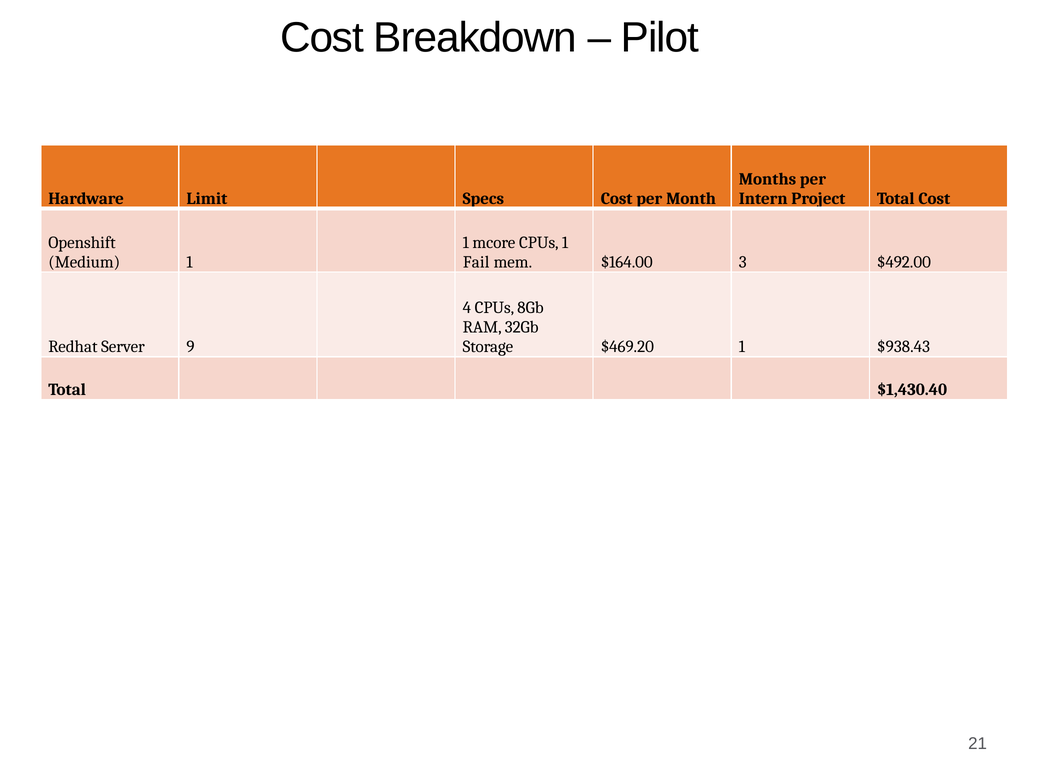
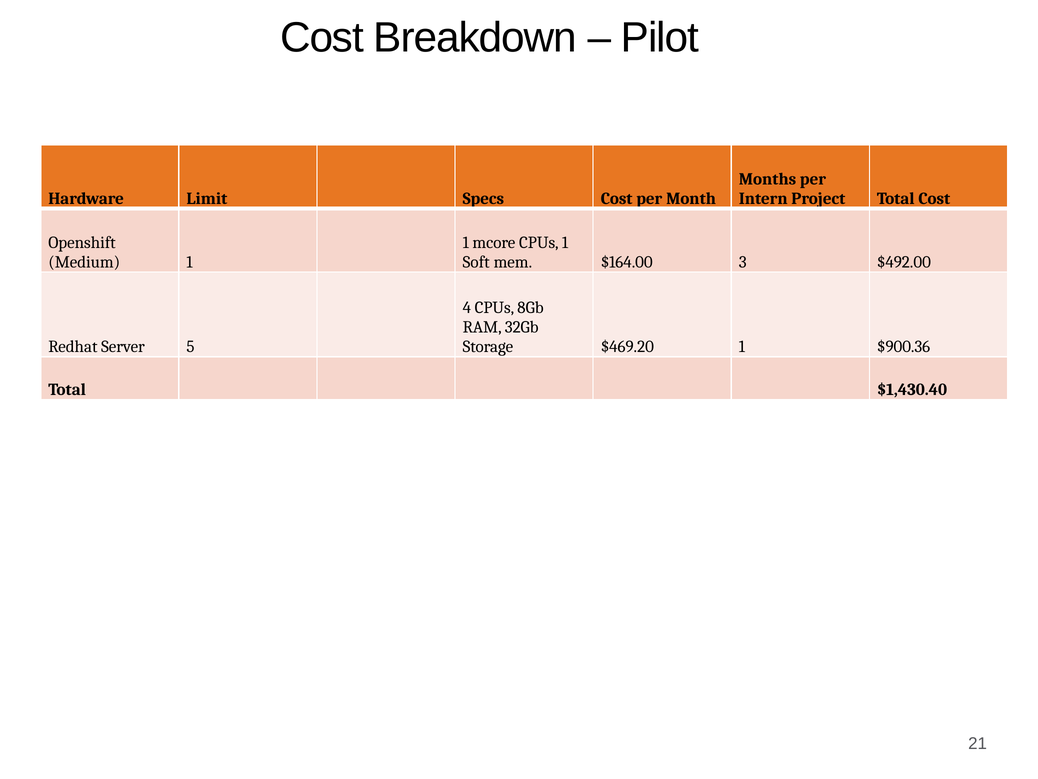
Fail: Fail -> Soft
9: 9 -> 5
$938.43: $938.43 -> $900.36
